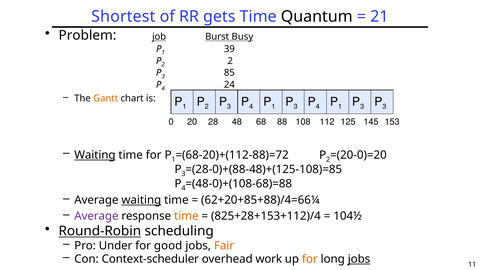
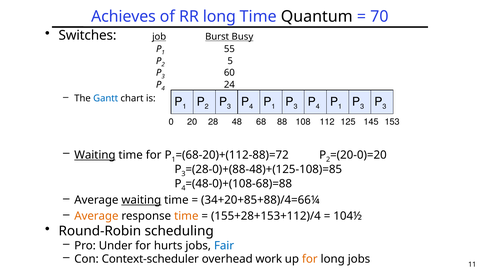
Shortest: Shortest -> Achieves
RR gets: gets -> long
21: 21 -> 70
Problem: Problem -> Switches
39: 39 -> 55
2 at (230, 61): 2 -> 5
85: 85 -> 60
Gantt colour: orange -> blue
62+20+85+88)/4=66¼: 62+20+85+88)/4=66¼ -> 34+20+85+88)/4=66¼
Average at (96, 216) colour: purple -> orange
825+28+153+112)/4: 825+28+153+112)/4 -> 155+28+153+112)/4
Round-Robin underline: present -> none
good: good -> hurts
Fair colour: orange -> blue
jobs at (359, 259) underline: present -> none
